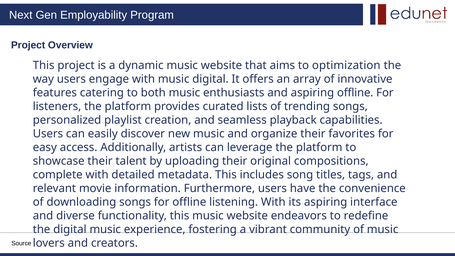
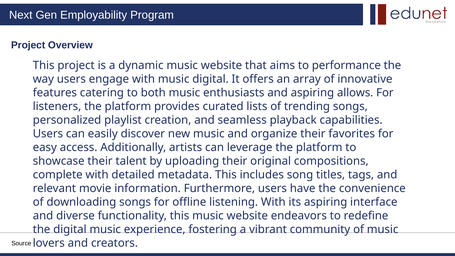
optimization: optimization -> performance
aspiring offline: offline -> allows
